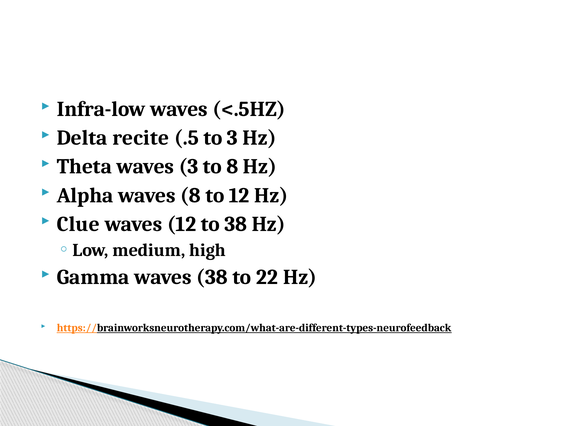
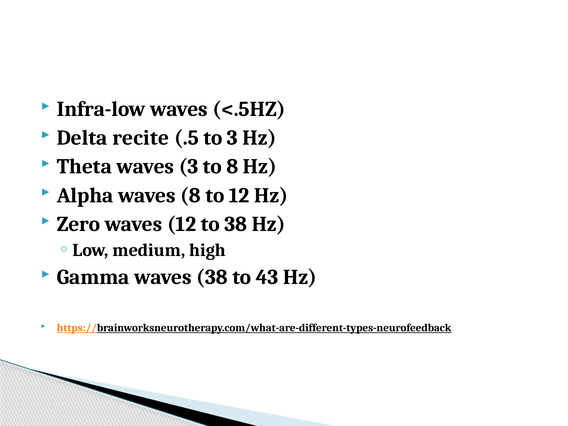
Clue: Clue -> Zero
22: 22 -> 43
